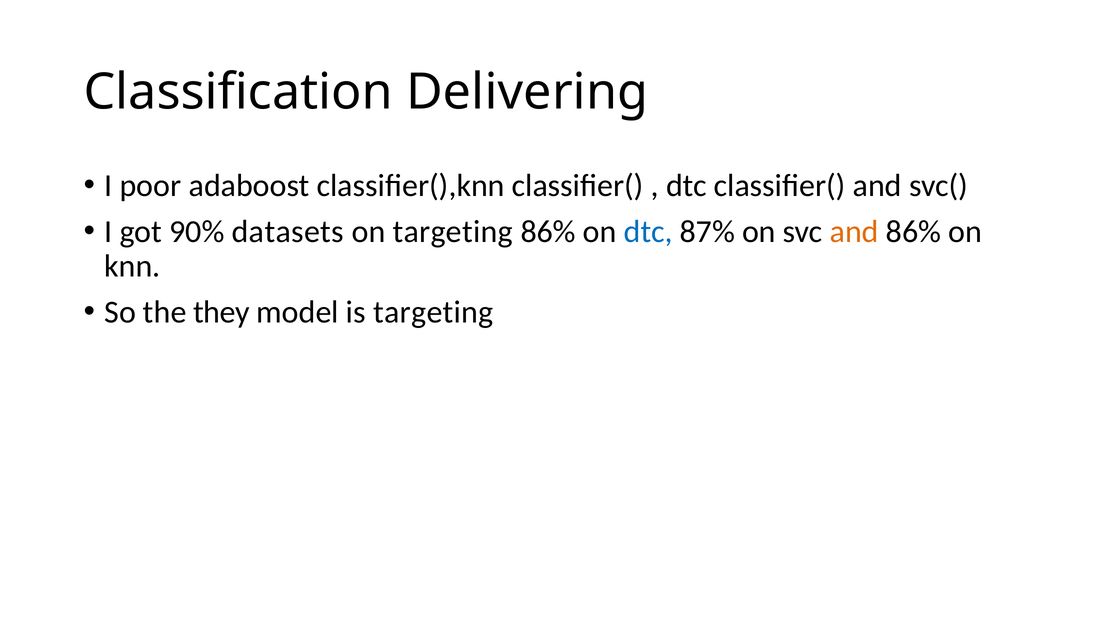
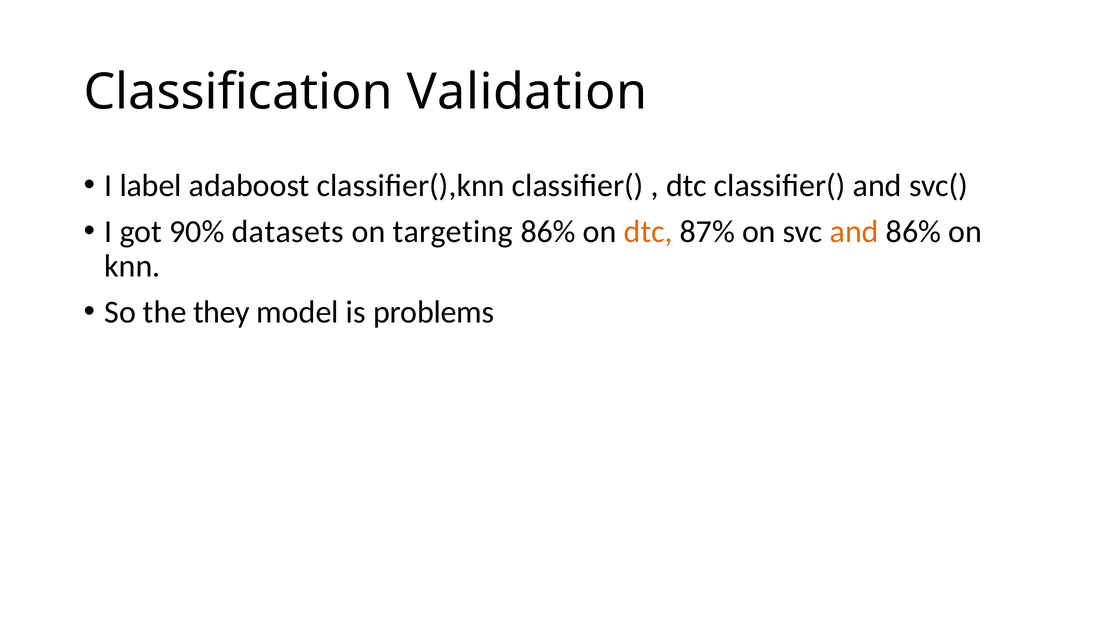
Delivering: Delivering -> Validation
poor: poor -> label
dtc at (648, 232) colour: blue -> orange
is targeting: targeting -> problems
